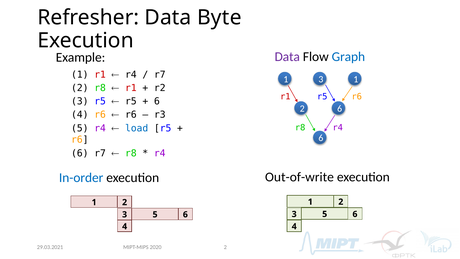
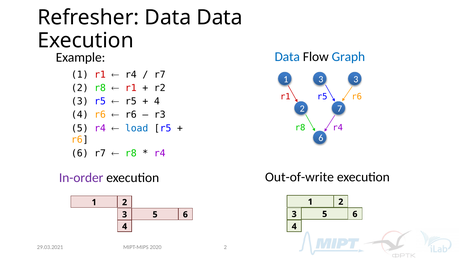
Data Byte: Byte -> Data
Data at (287, 57) colour: purple -> blue
3 1: 1 -> 3
6 at (157, 101): 6 -> 4
6 at (340, 109): 6 -> 7
In-order colour: blue -> purple
